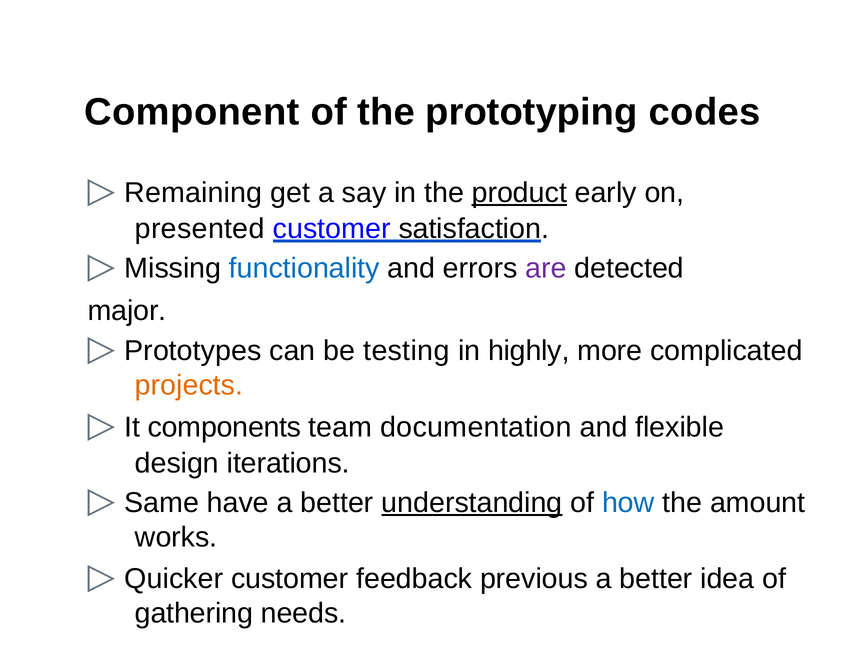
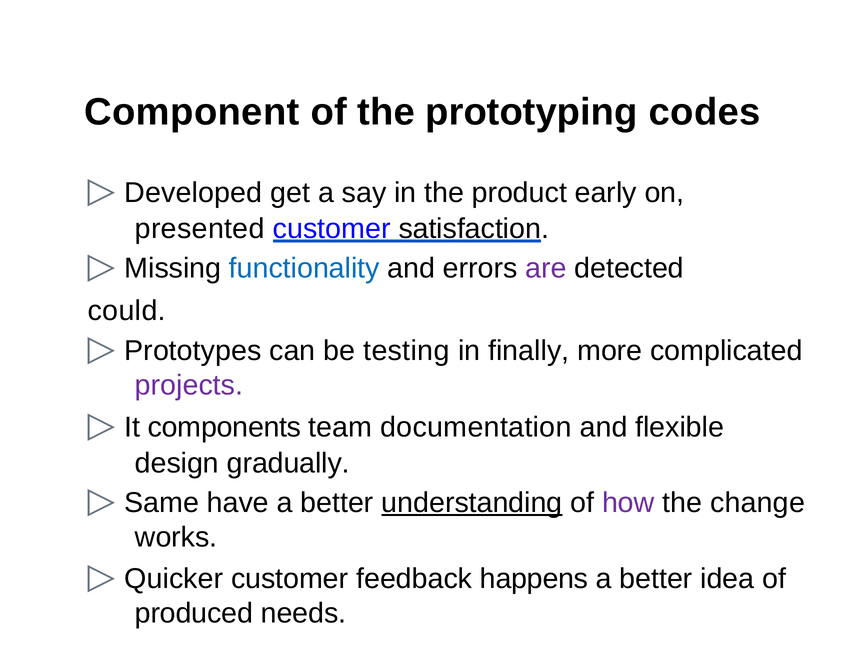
Remaining: Remaining -> Developed
product underline: present -> none
major: major -> could
highly: highly -> finally
projects colour: orange -> purple
iterations: iterations -> gradually
how colour: blue -> purple
amount: amount -> change
previous: previous -> happens
gathering: gathering -> produced
